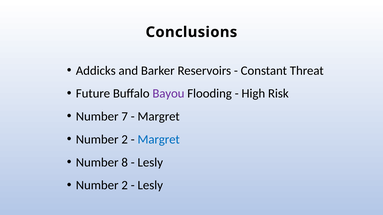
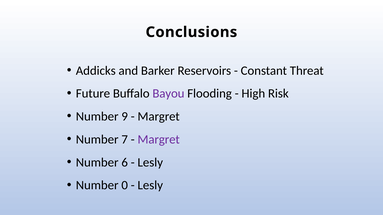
7: 7 -> 9
2 at (125, 140): 2 -> 7
Margret at (159, 140) colour: blue -> purple
8: 8 -> 6
2 at (125, 186): 2 -> 0
